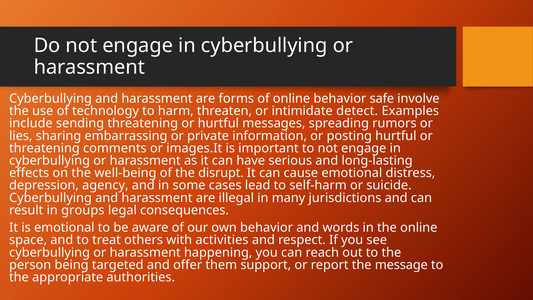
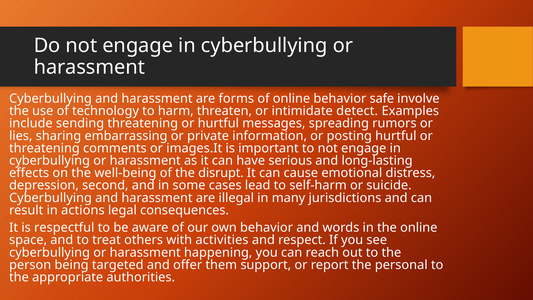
agency: agency -> second
groups: groups -> actions
is emotional: emotional -> respectful
message: message -> personal
